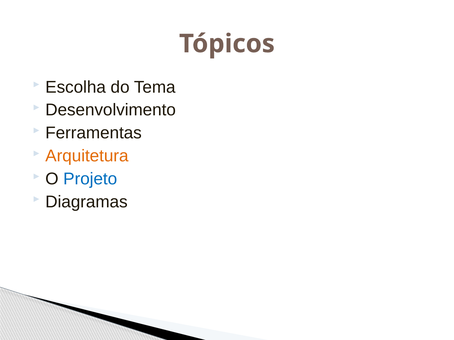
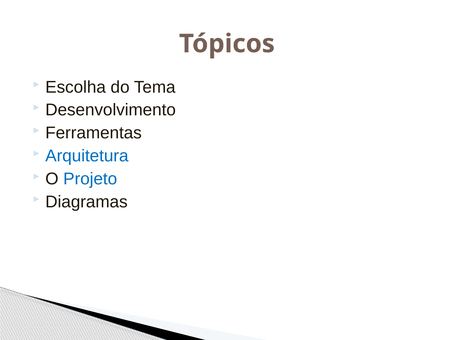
Arquitetura colour: orange -> blue
